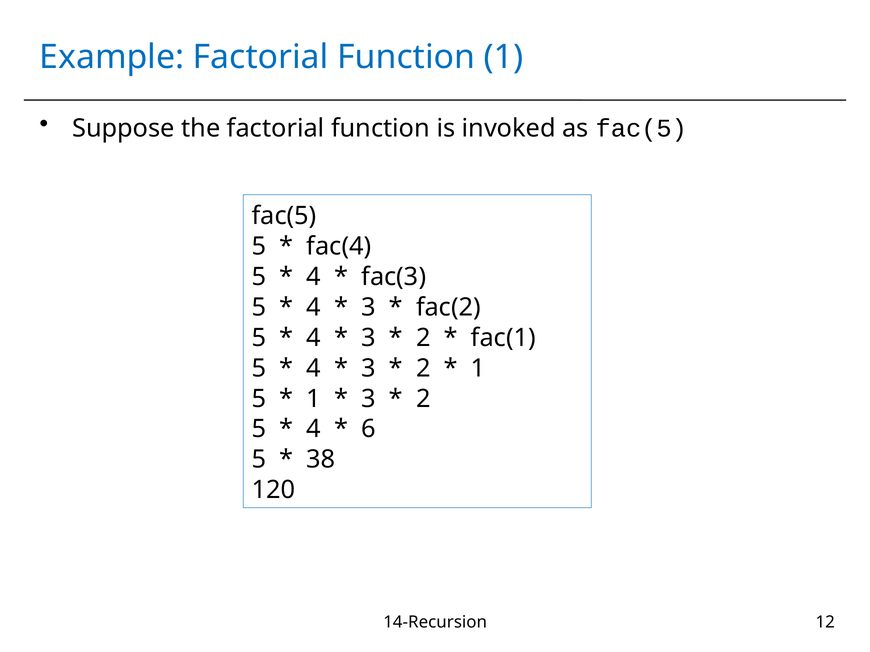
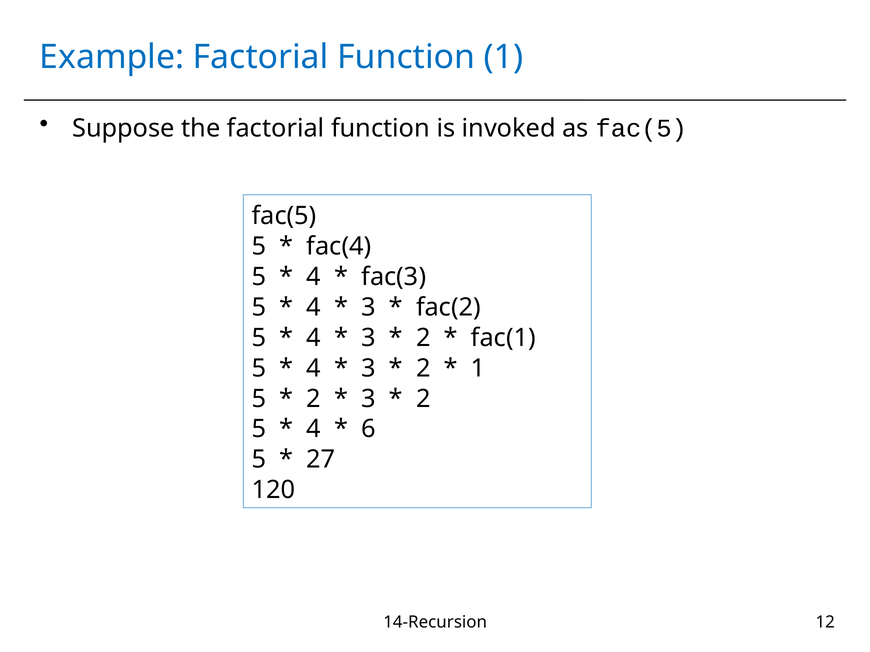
1 at (314, 399): 1 -> 2
38: 38 -> 27
